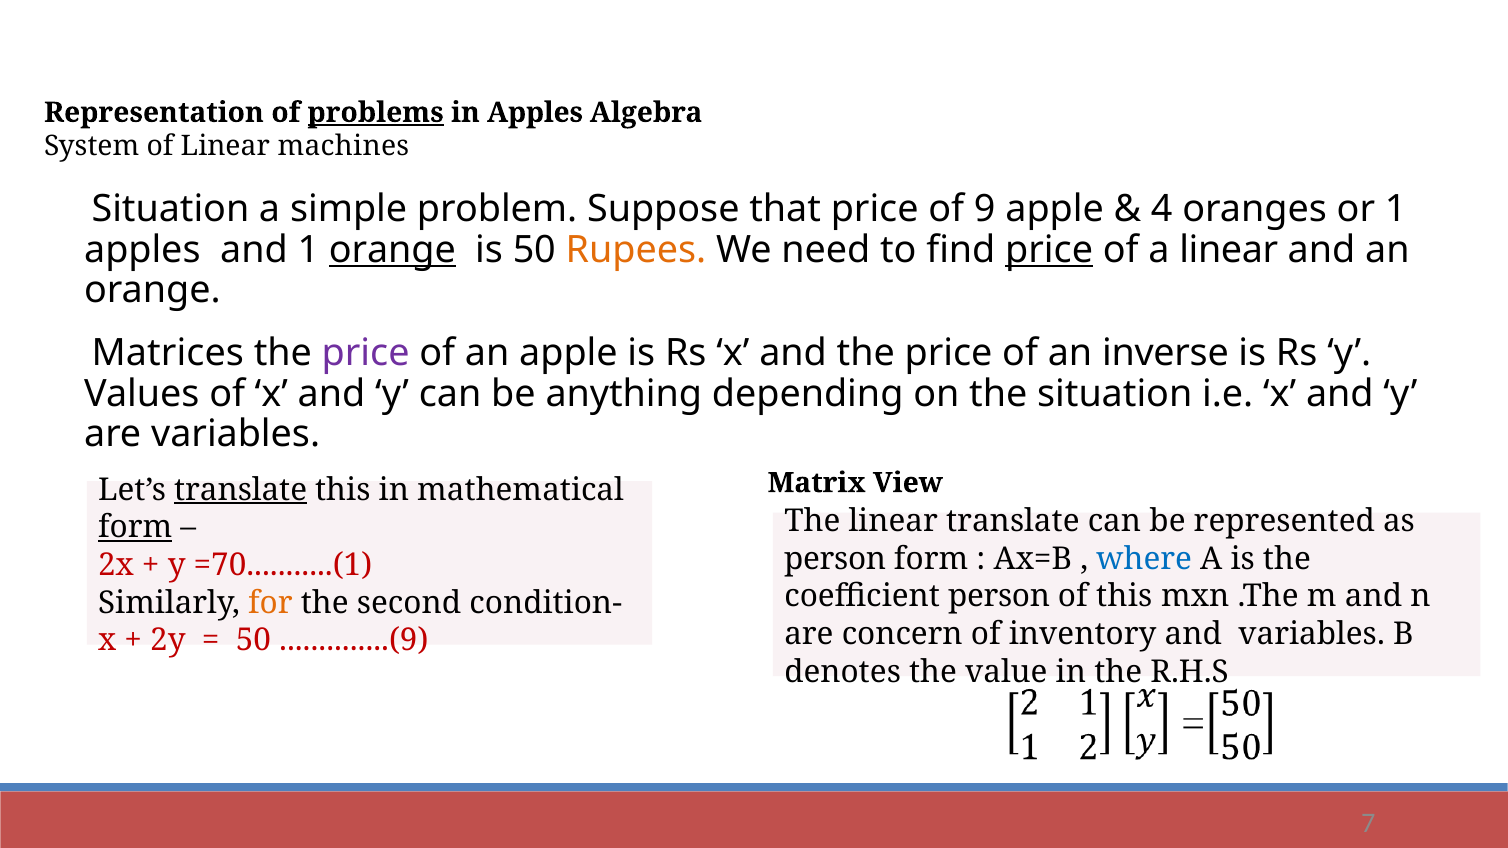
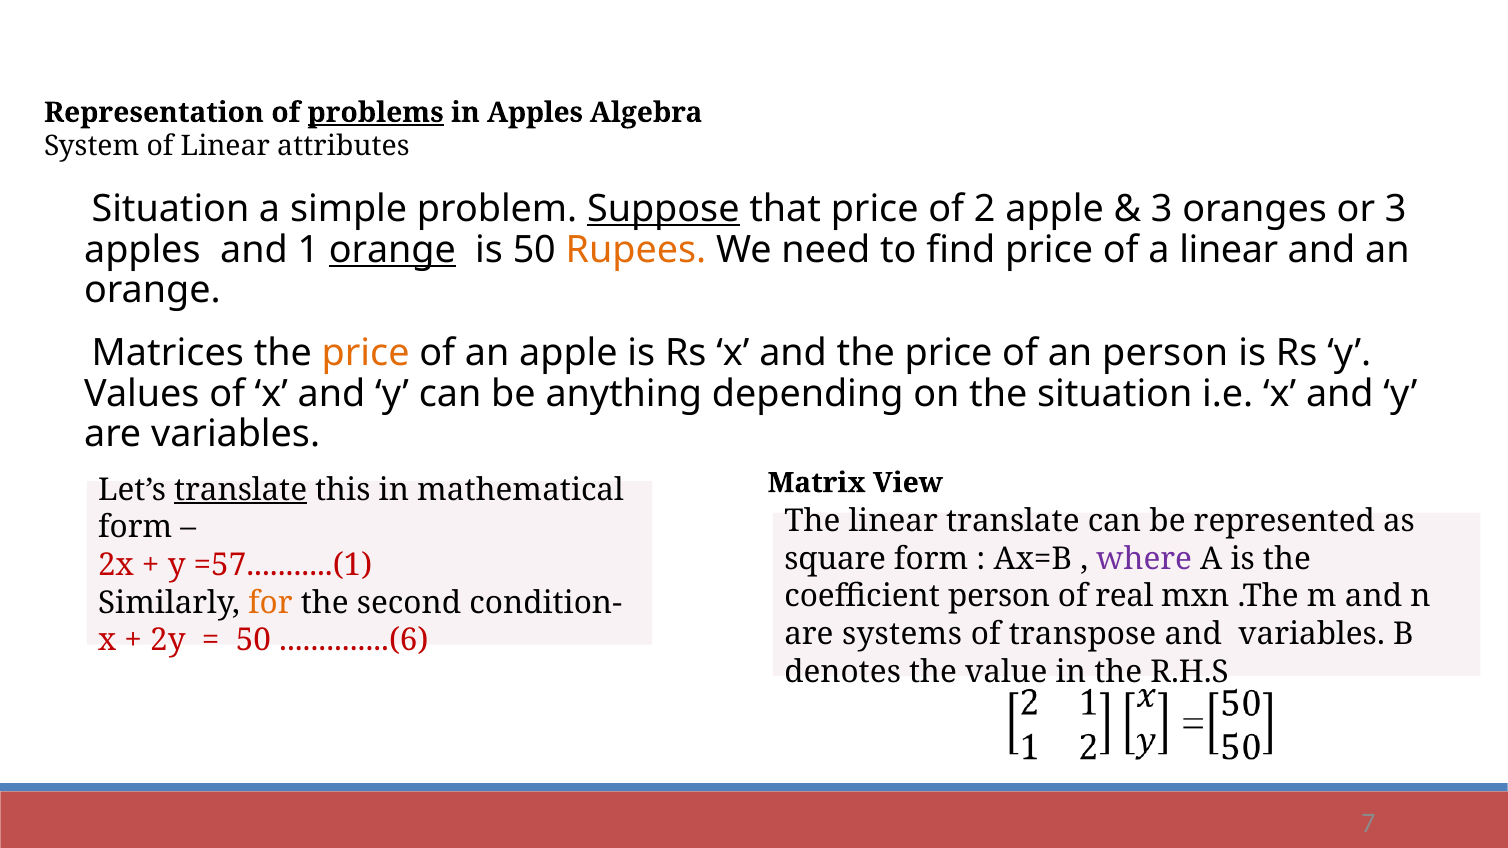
machines: machines -> attributes
Suppose underline: none -> present
9: 9 -> 2
4 at (1162, 209): 4 -> 3
or 1: 1 -> 3
price at (1049, 250) underline: present -> none
price at (366, 353) colour: purple -> orange
an inverse: inverse -> person
form at (135, 528) underline: present -> none
person at (835, 559): person -> square
where colour: blue -> purple
=70...........(1: =70...........(1 -> =57...........(1
of this: this -> real
concern: concern -> systems
inventory: inventory -> transpose
..............(9: ..............(9 -> ..............(6
